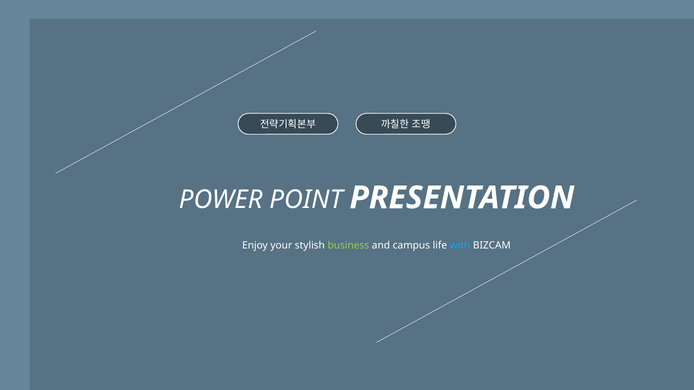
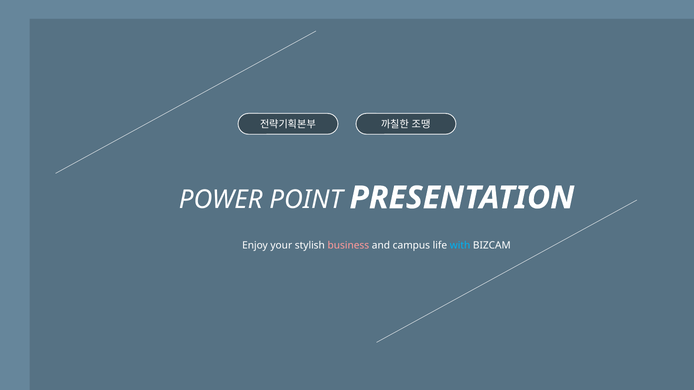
business colour: light green -> pink
